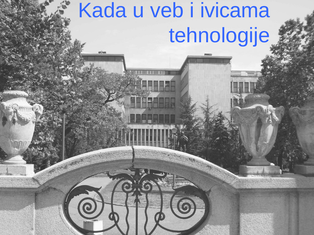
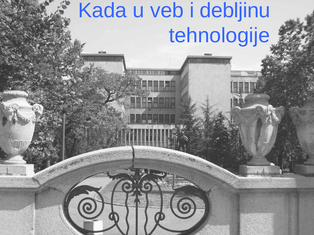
ivicama: ivicama -> debljinu
